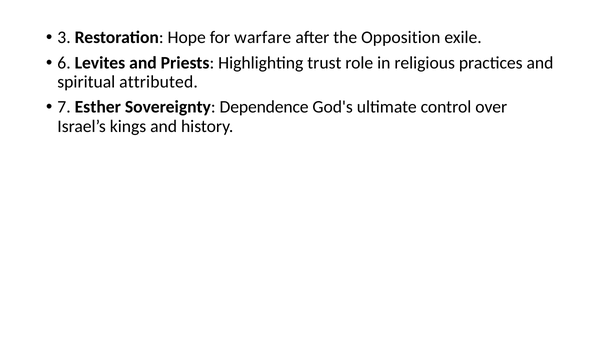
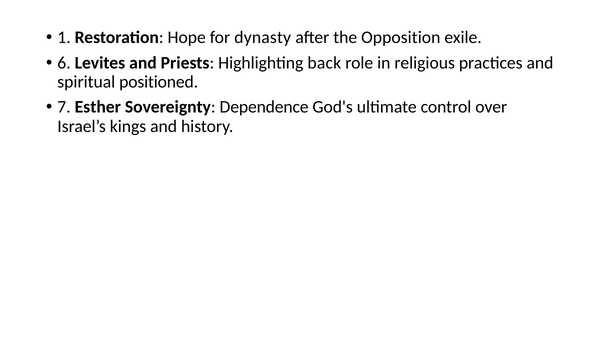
3: 3 -> 1
warfare: warfare -> dynasty
trust: trust -> back
attributed: attributed -> positioned
